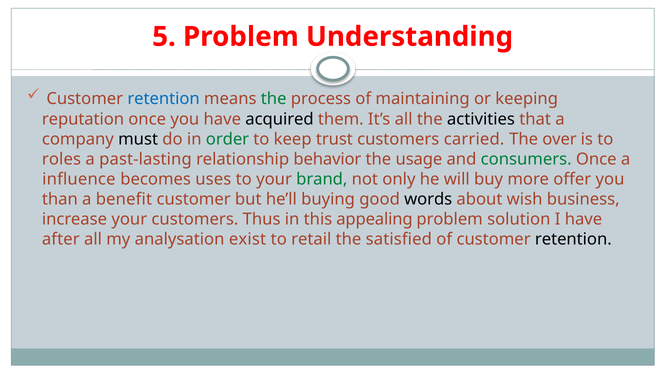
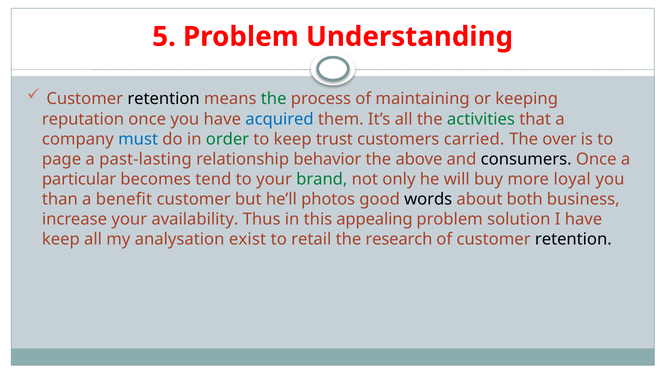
retention at (164, 99) colour: blue -> black
acquired colour: black -> blue
activities colour: black -> green
must colour: black -> blue
roles: roles -> page
usage: usage -> above
consumers colour: green -> black
influence: influence -> particular
uses: uses -> tend
offer: offer -> loyal
buying: buying -> photos
wish: wish -> both
your customers: customers -> availability
after at (61, 239): after -> keep
satisfied: satisfied -> research
